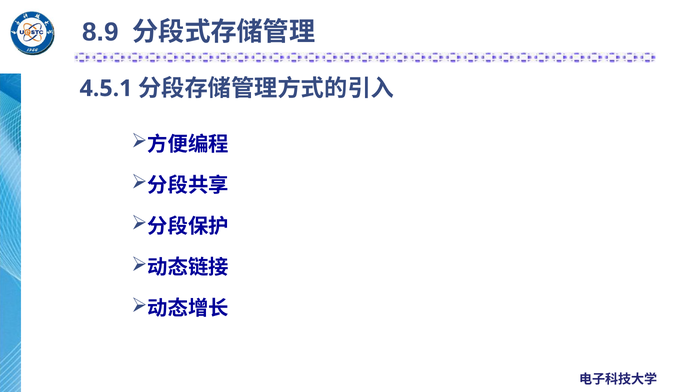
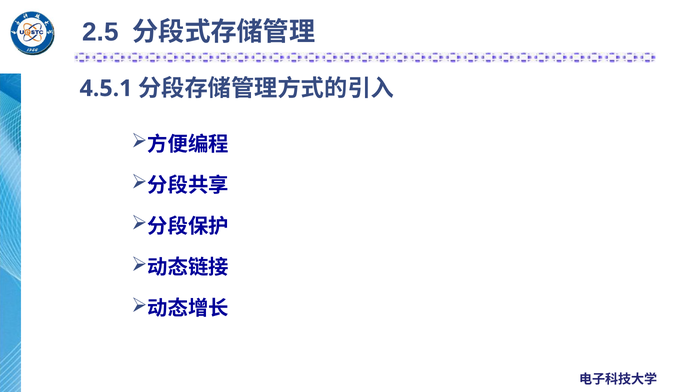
8.9: 8.9 -> 2.5
